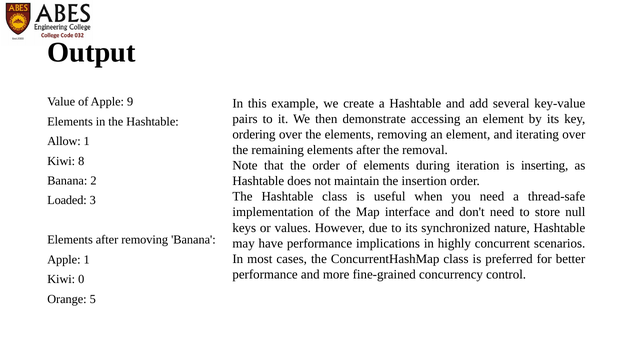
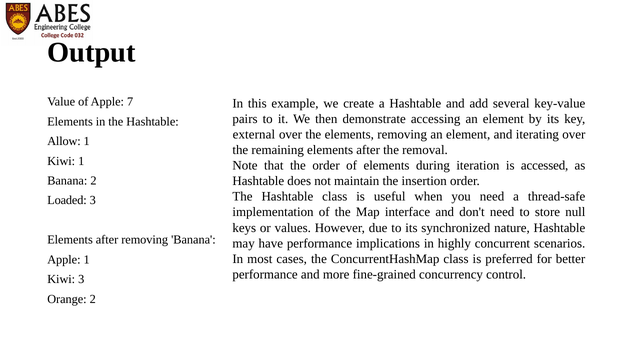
9: 9 -> 7
ordering: ordering -> external
Kiwi 8: 8 -> 1
inserting: inserting -> accessed
Kiwi 0: 0 -> 3
Orange 5: 5 -> 2
